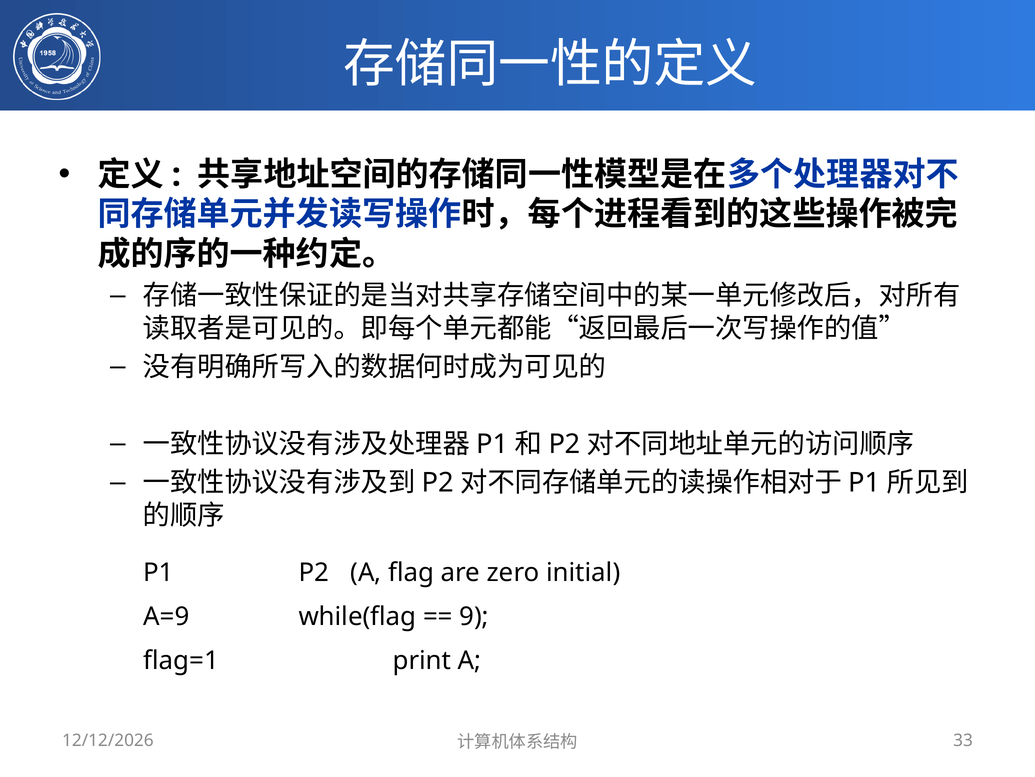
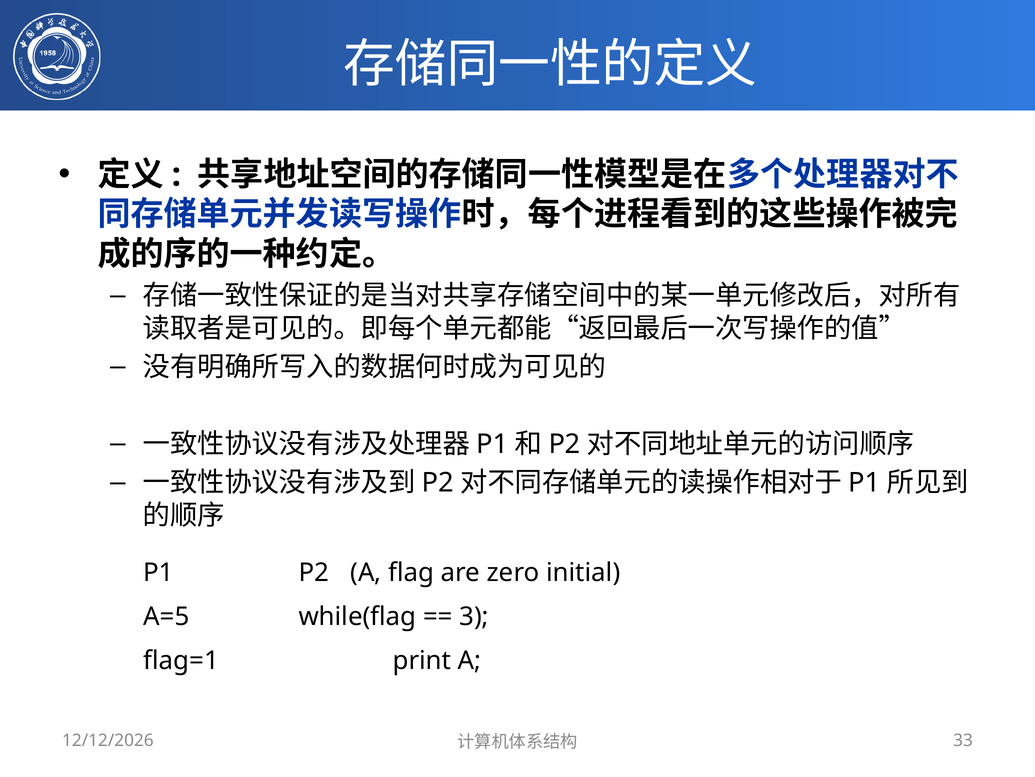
A=9: A=9 -> A=5
9: 9 -> 3
